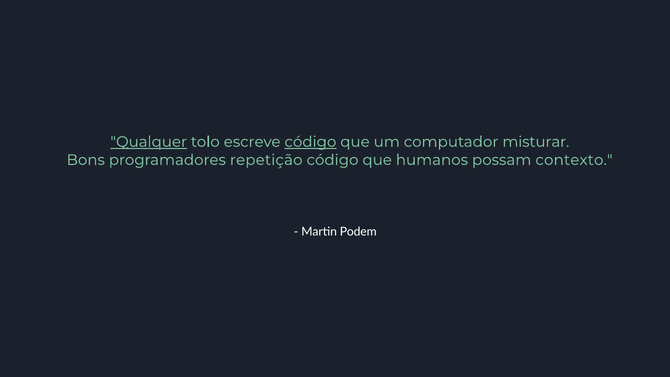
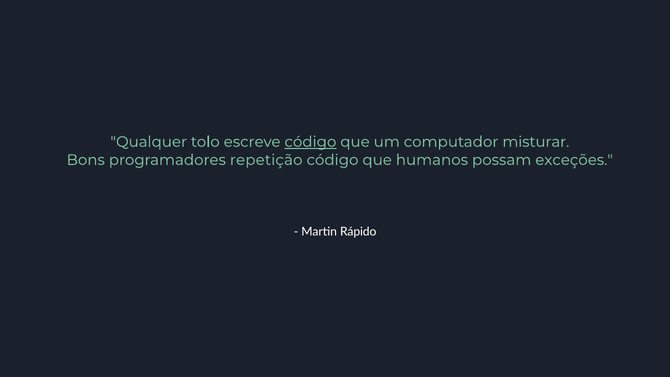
Qualquer underline: present -> none
contexto: contexto -> exceções
Podem: Podem -> Rápido
